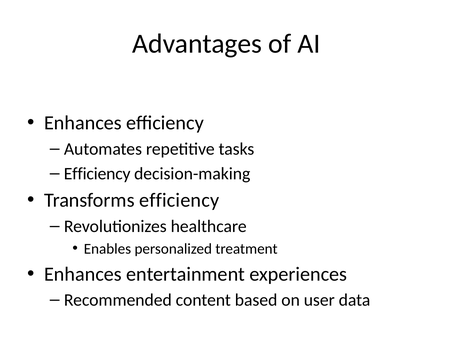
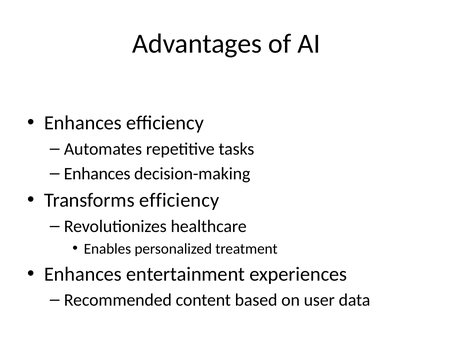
Efficiency at (97, 174): Efficiency -> Enhances
